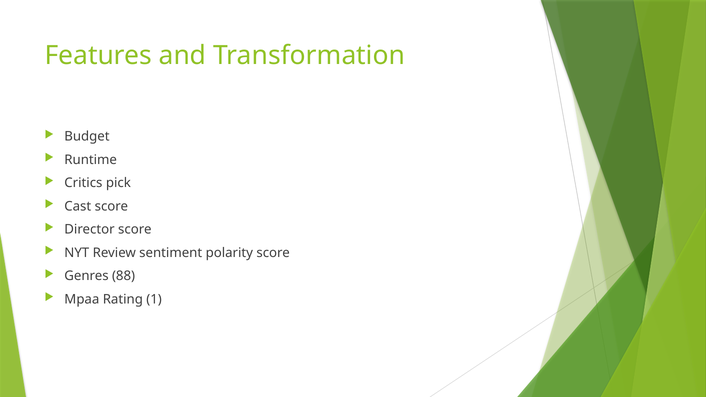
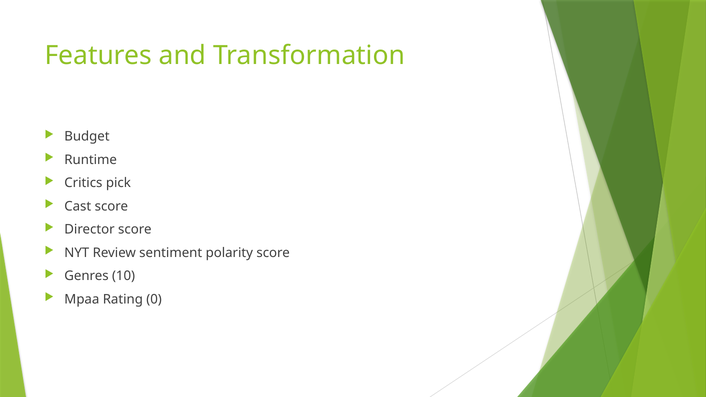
88: 88 -> 10
1: 1 -> 0
